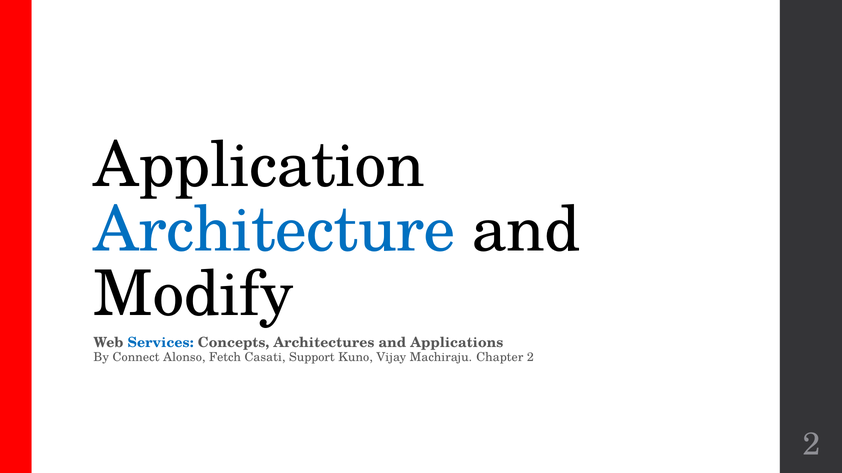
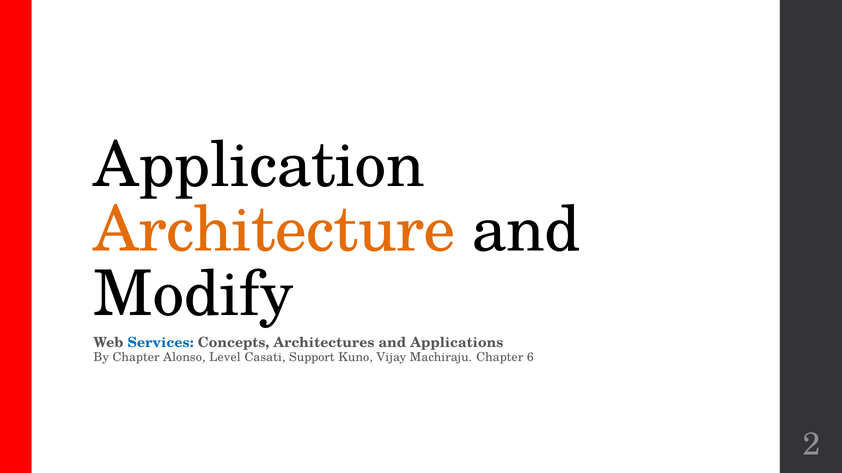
Architecture colour: blue -> orange
By Connect: Connect -> Chapter
Fetch: Fetch -> Level
Chapter 2: 2 -> 6
